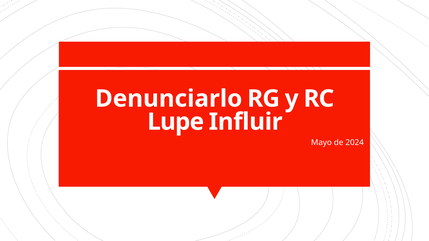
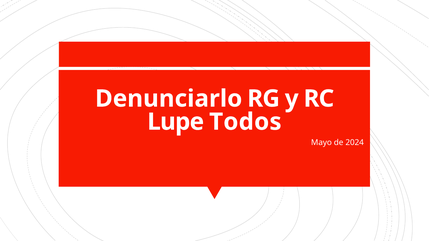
Influir: Influir -> Todos
